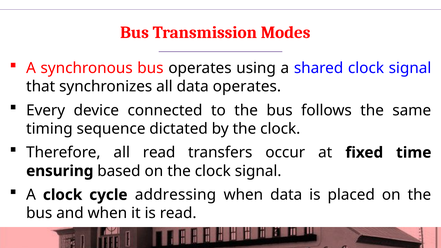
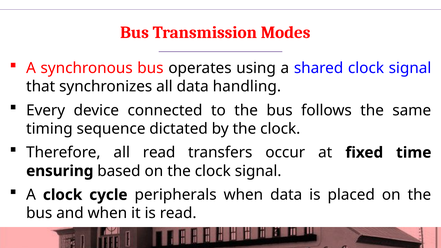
data operates: operates -> handling
addressing: addressing -> peripherals
